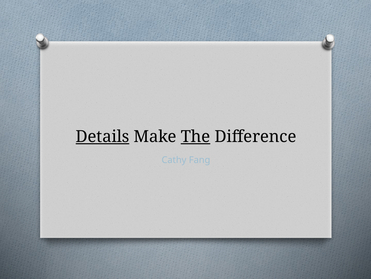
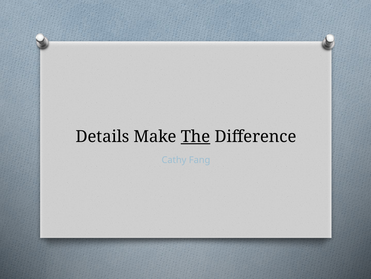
Details underline: present -> none
